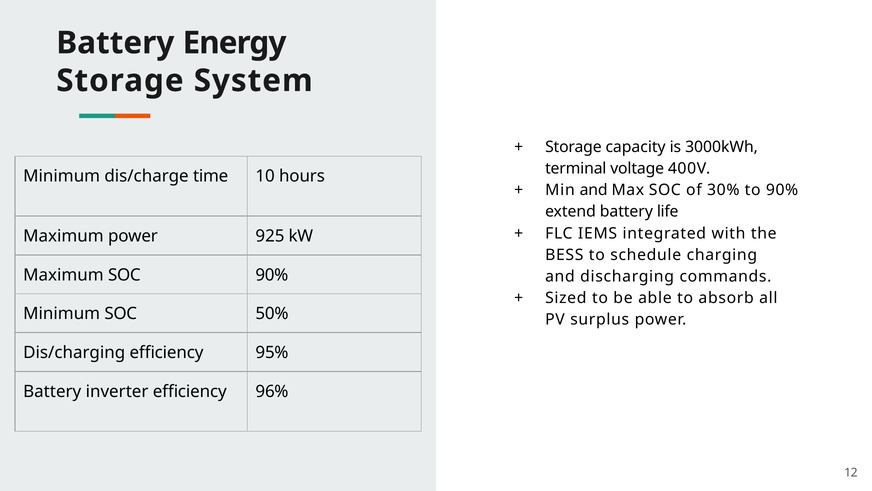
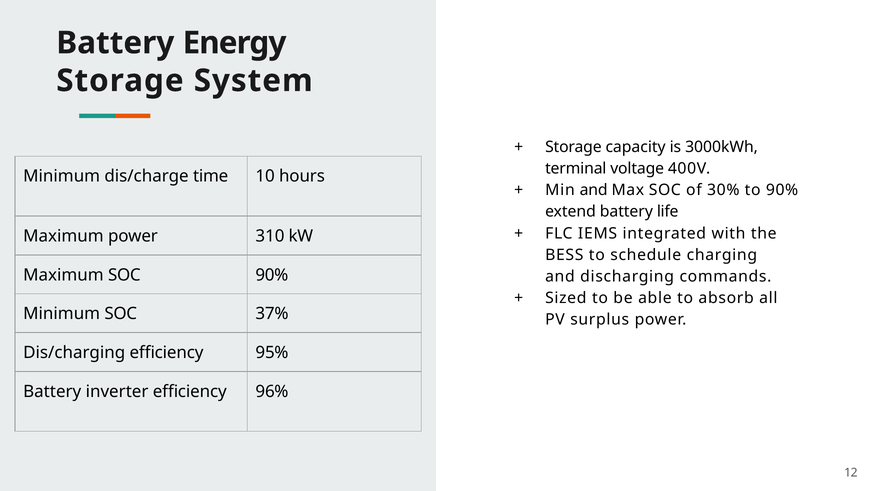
925: 925 -> 310
50%: 50% -> 37%
